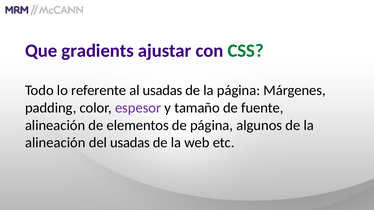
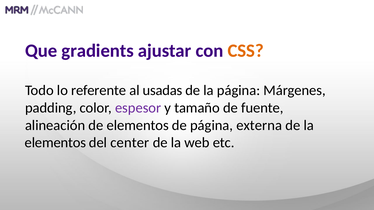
CSS colour: green -> orange
algunos: algunos -> externa
alineación at (55, 143): alineación -> elementos
del usadas: usadas -> center
